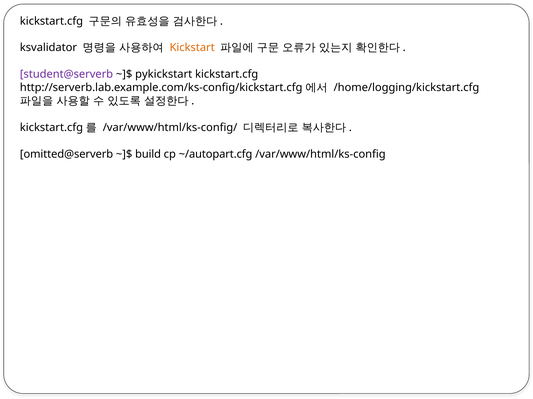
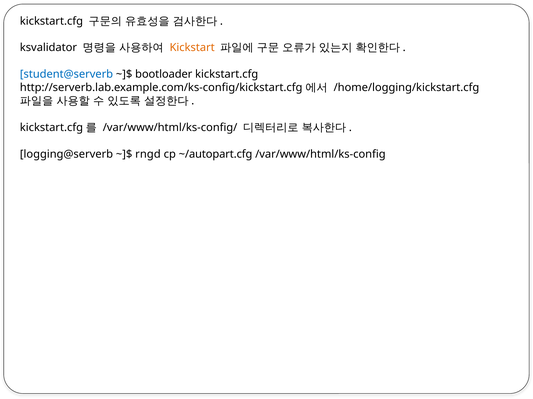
student@serverb colour: purple -> blue
pykickstart: pykickstart -> bootloader
omitted@serverb: omitted@serverb -> logging@serverb
build: build -> rngd
